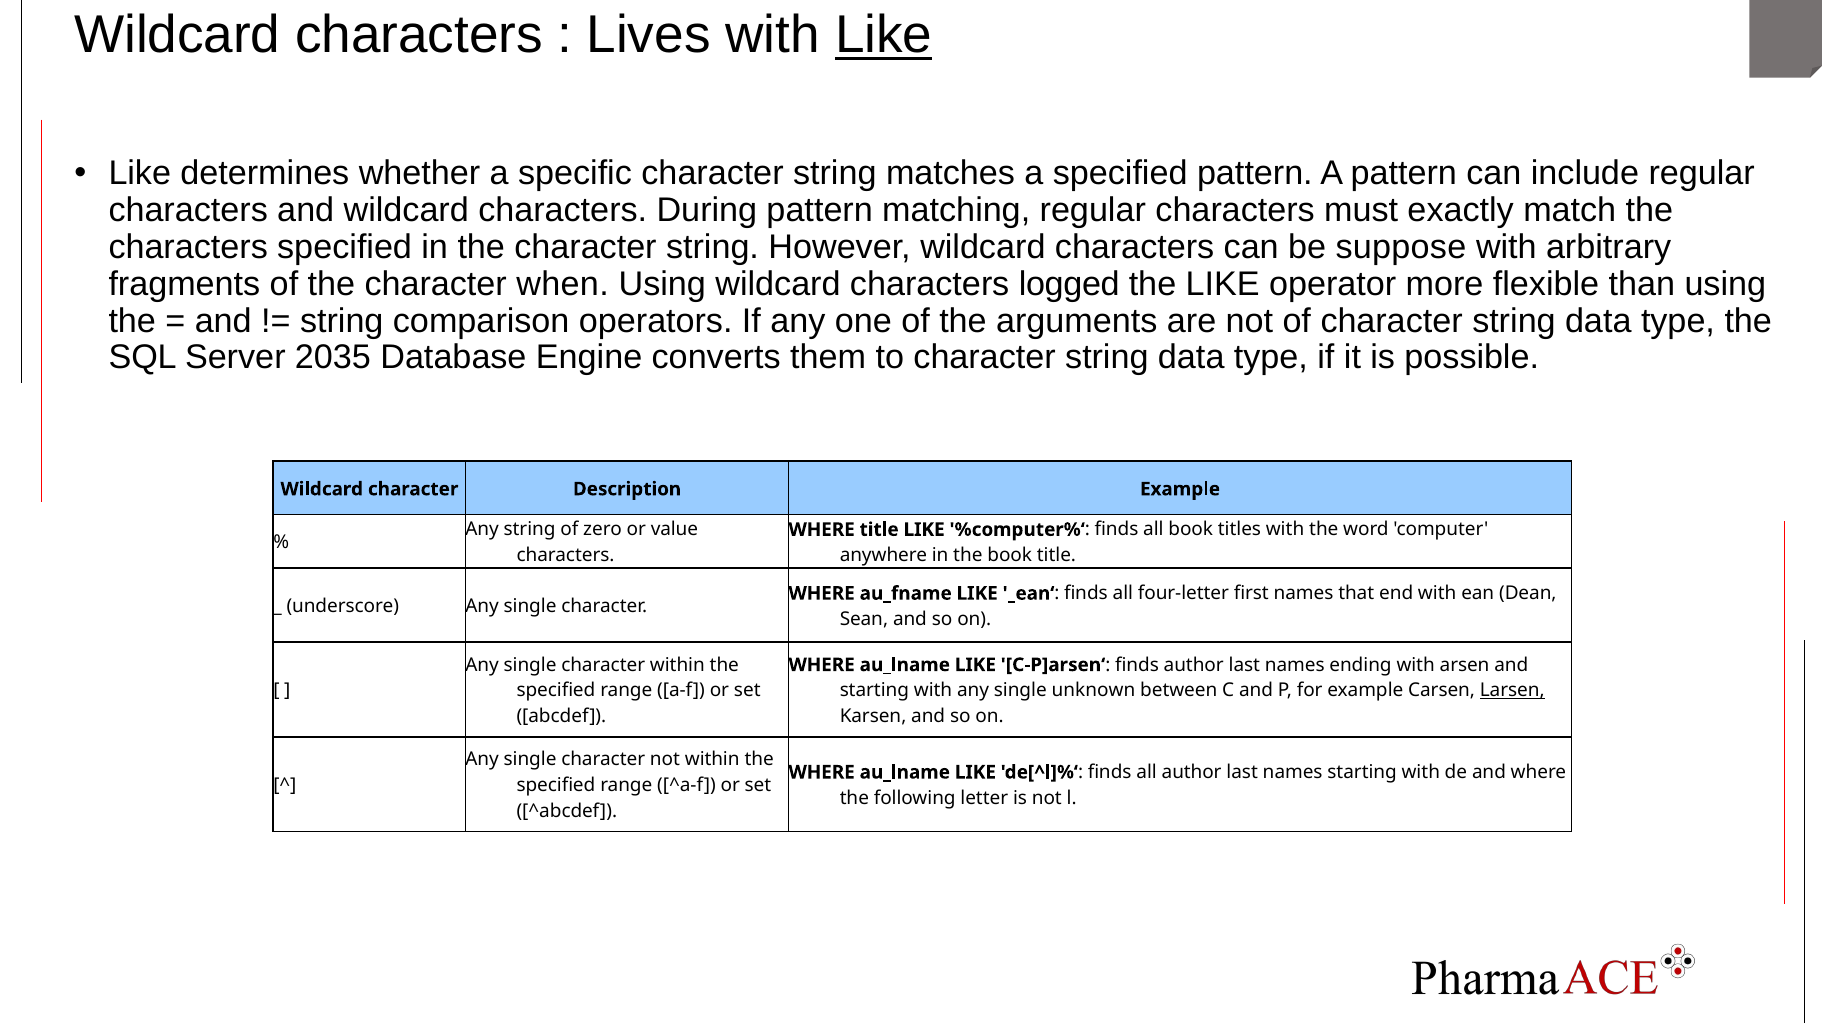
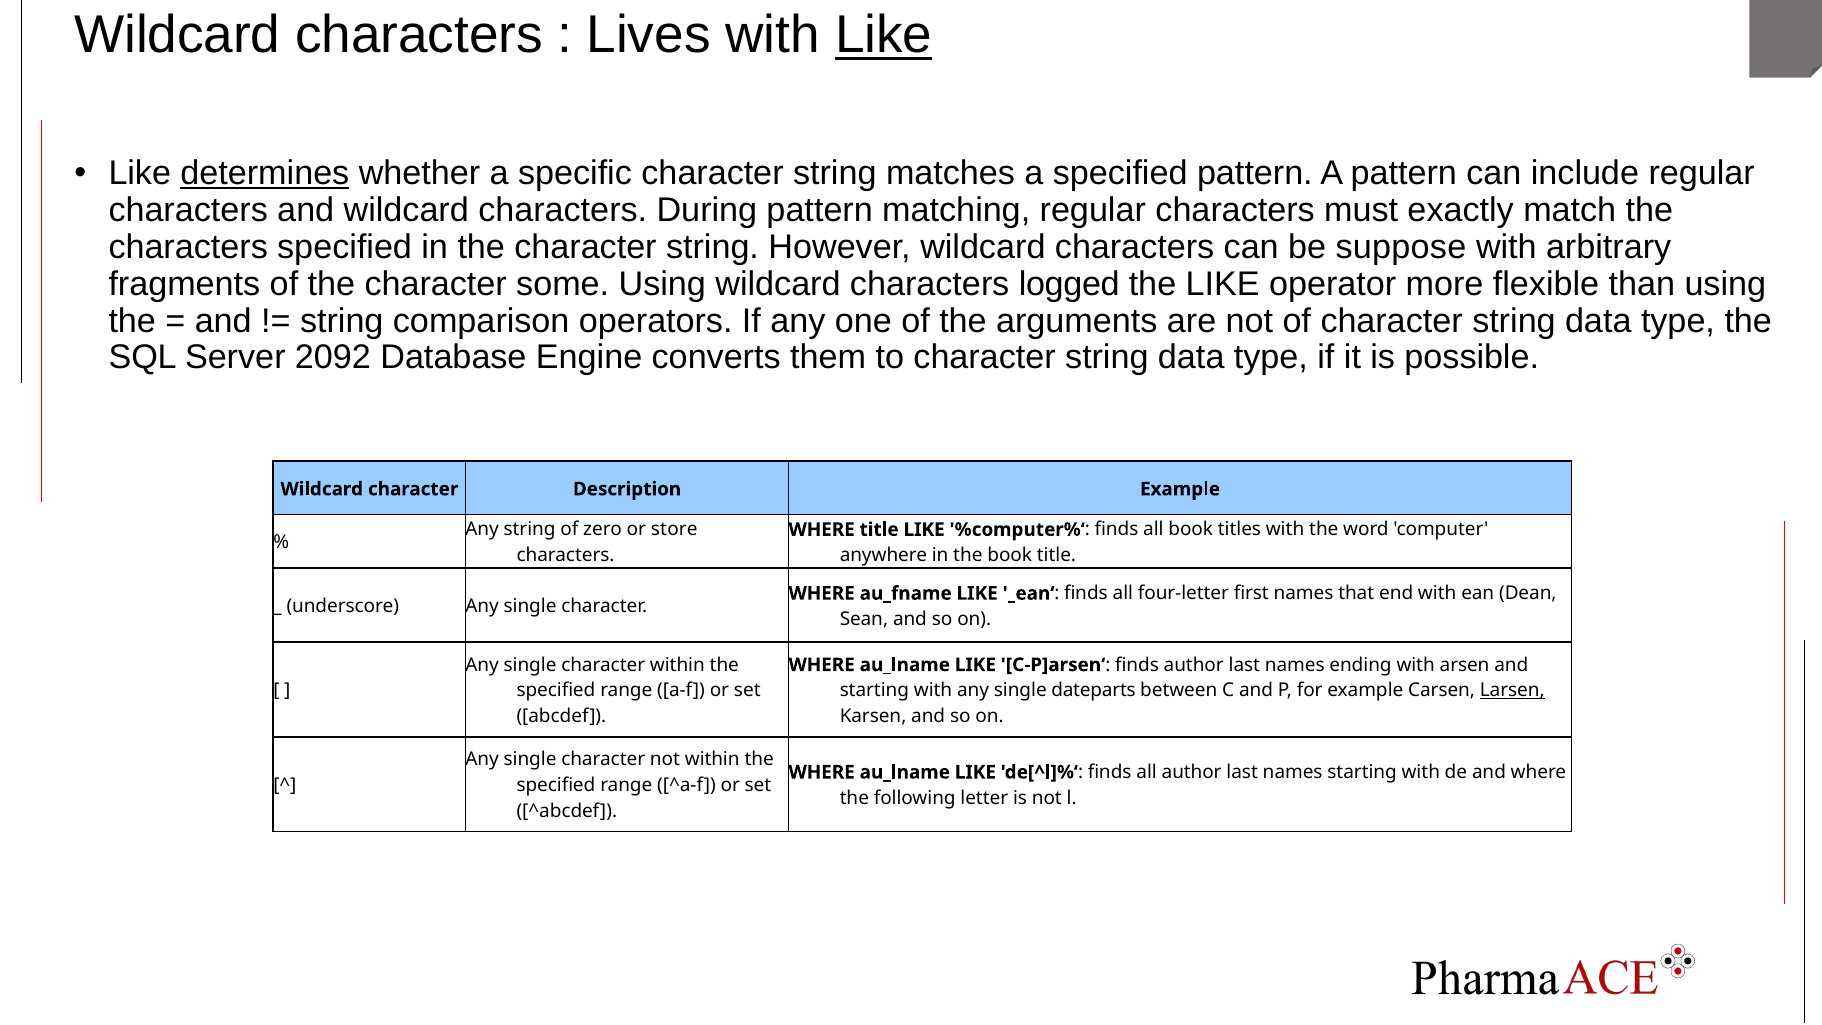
determines underline: none -> present
when: when -> some
2035: 2035 -> 2092
value: value -> store
unknown: unknown -> dateparts
